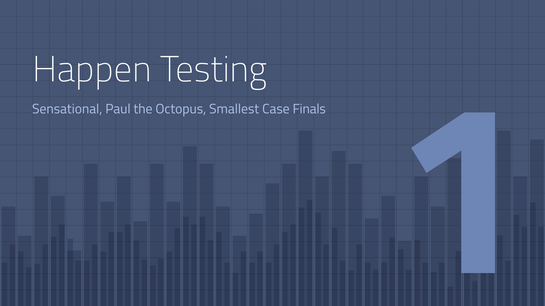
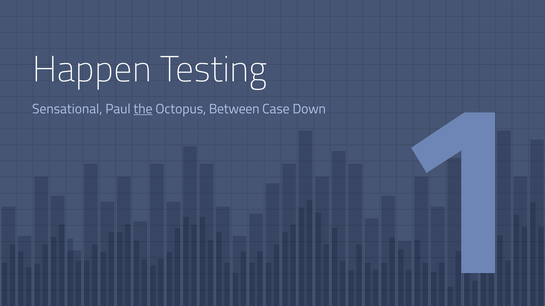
the underline: none -> present
Smallest: Smallest -> Between
Finals: Finals -> Down
